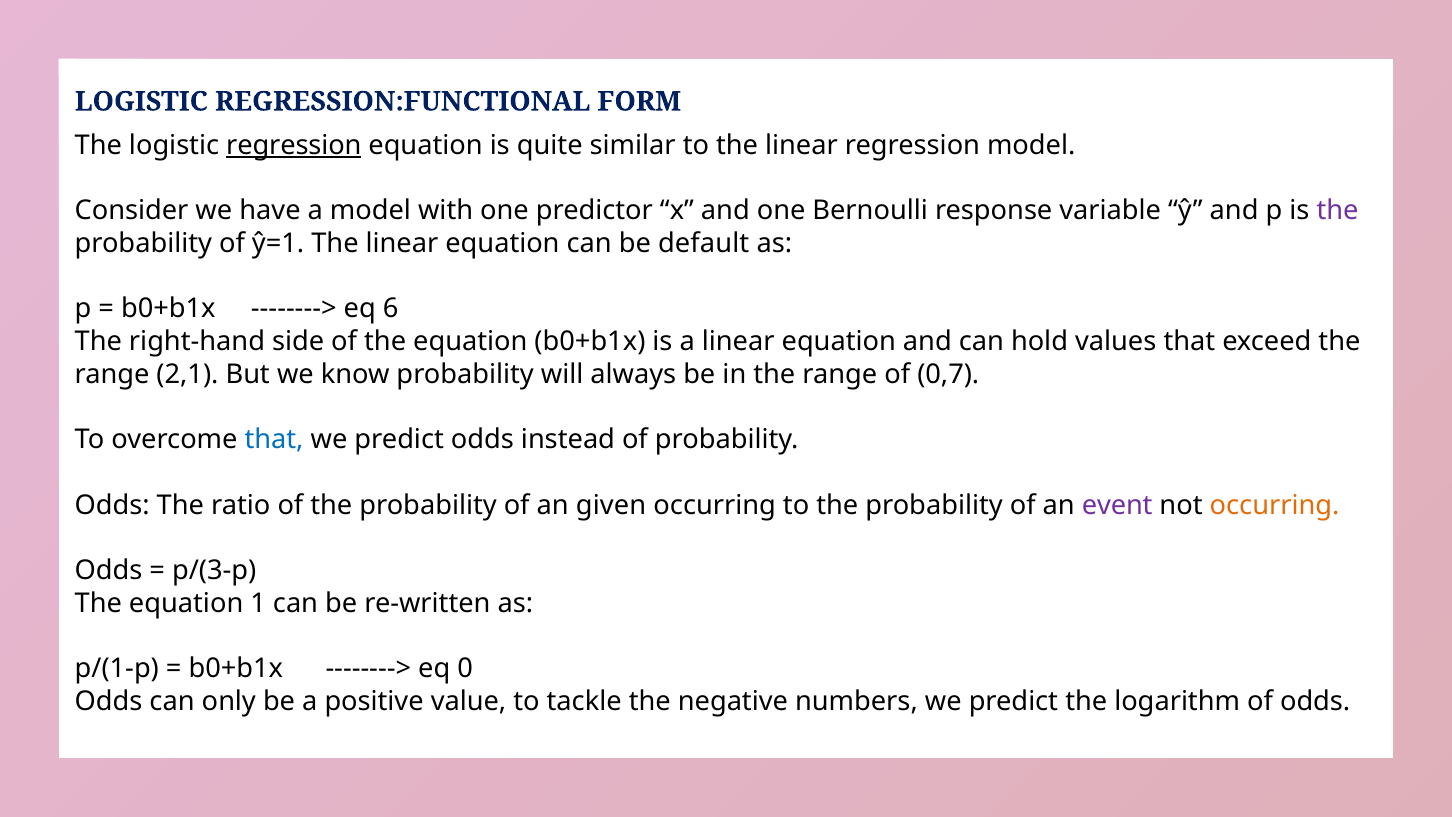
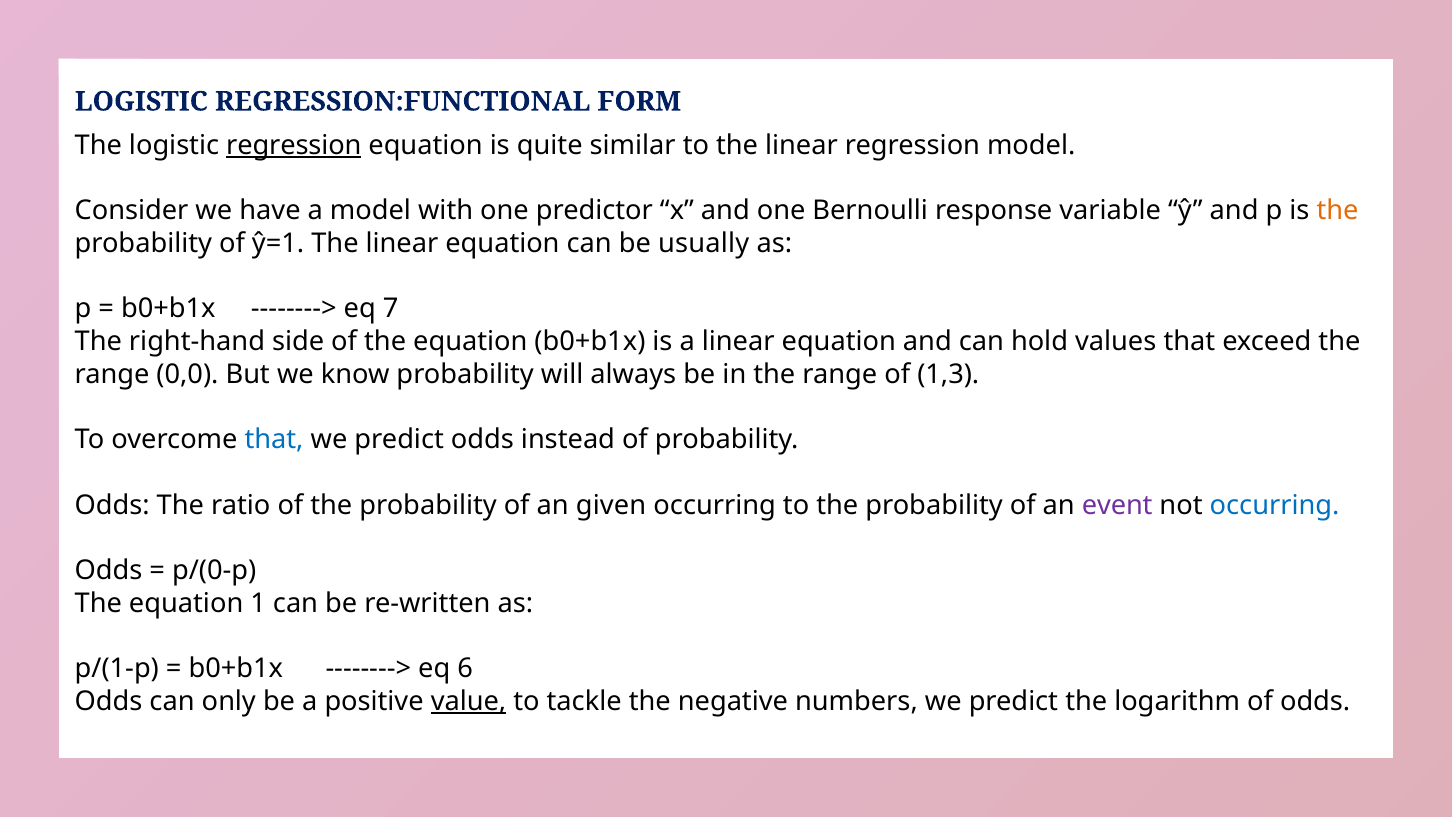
the at (1337, 211) colour: purple -> orange
default: default -> usually
6: 6 -> 7
2,1: 2,1 -> 0,0
0,7: 0,7 -> 1,3
occurring at (1275, 505) colour: orange -> blue
p/(3-p: p/(3-p -> p/(0-p
0: 0 -> 6
value underline: none -> present
